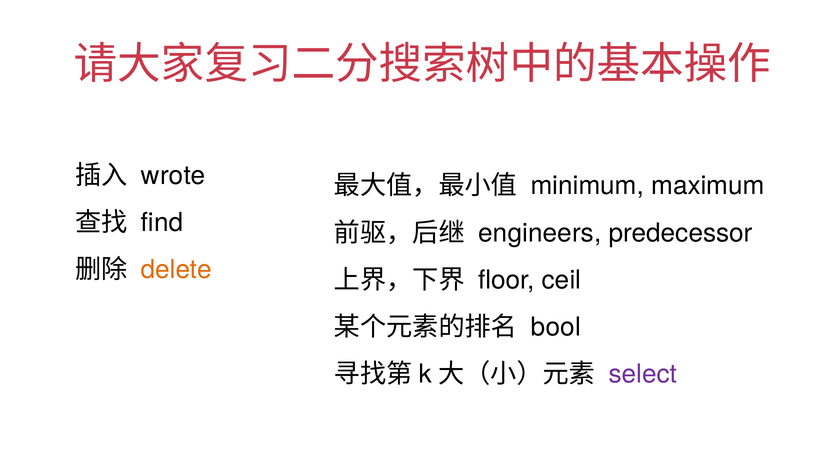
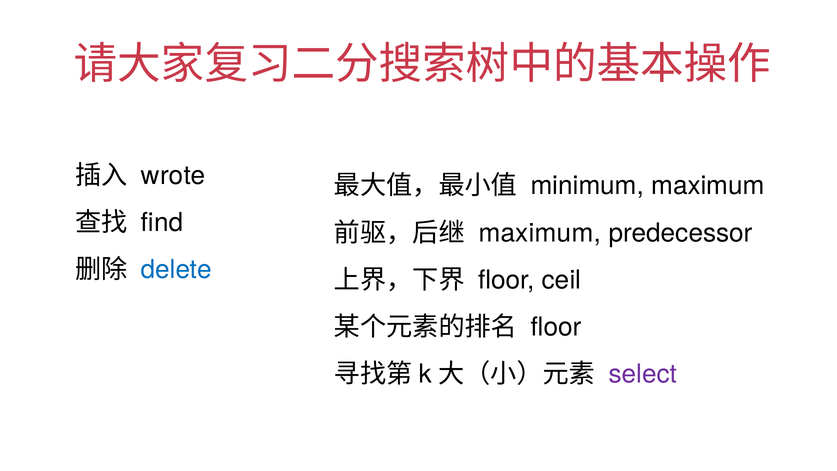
engineers at (540, 233): engineers -> maximum
delete colour: orange -> blue
bool at (556, 327): bool -> floor
